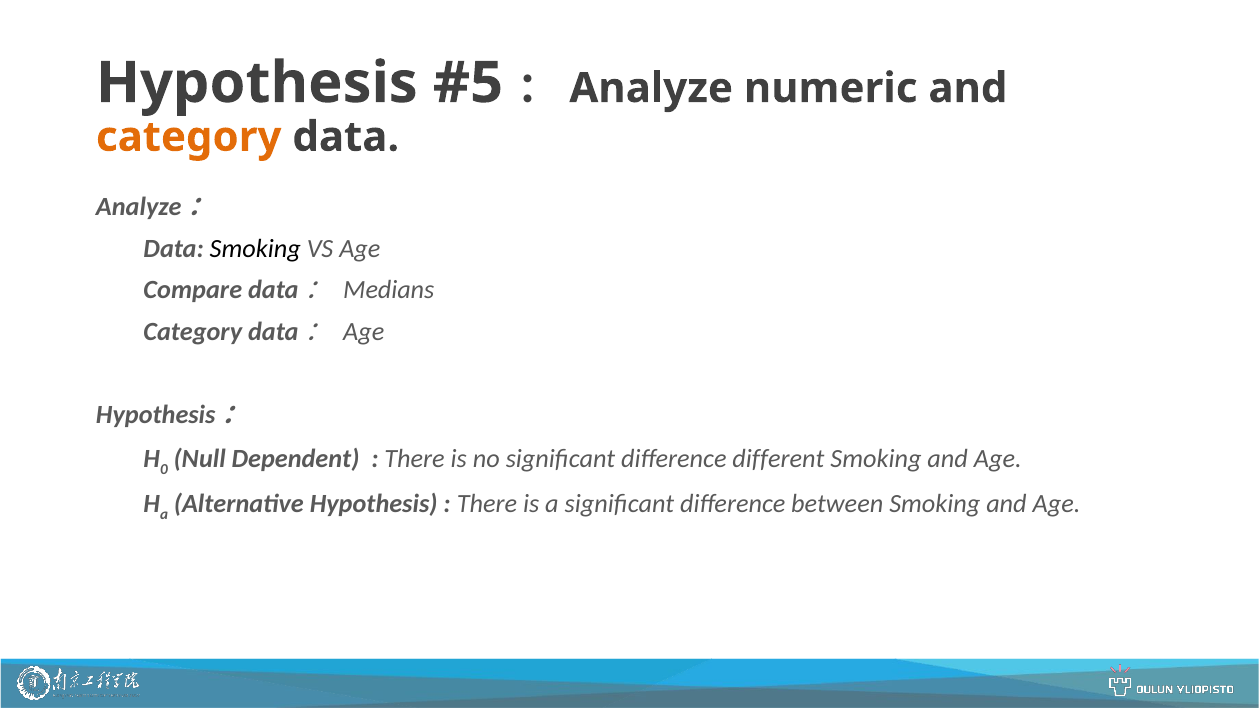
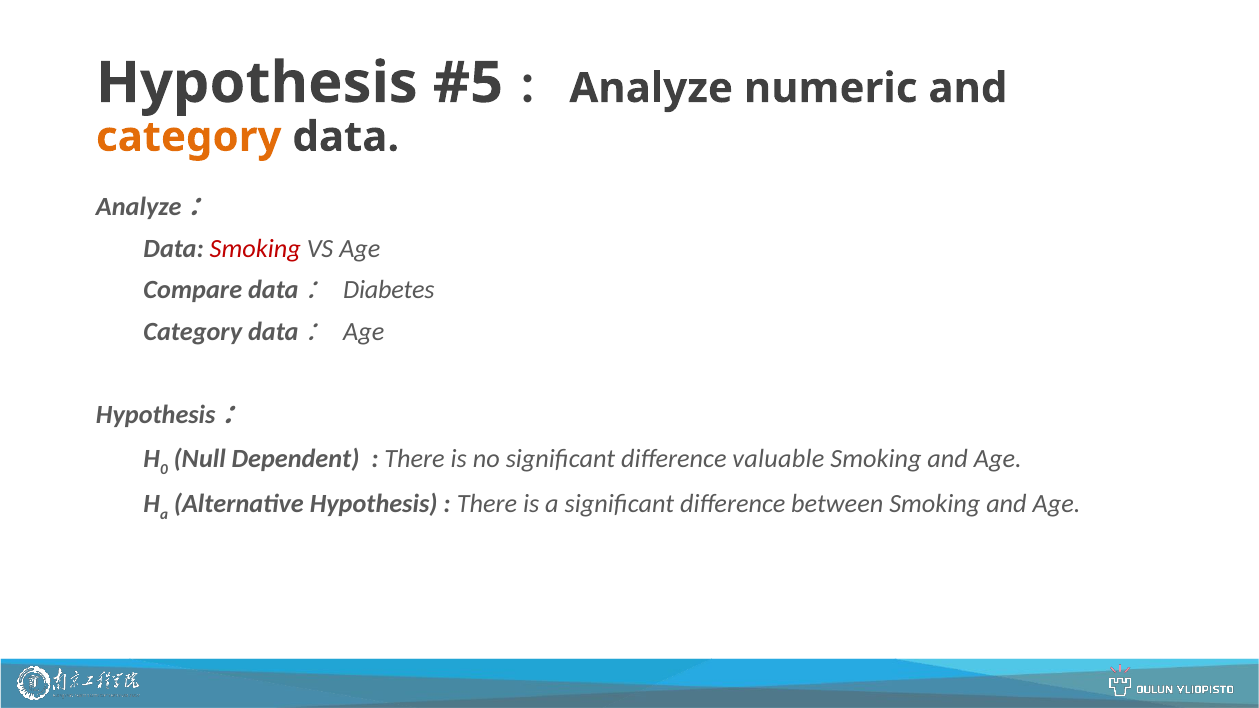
Smoking at (255, 249) colour: black -> red
Medians: Medians -> Diabetes
different: different -> valuable
